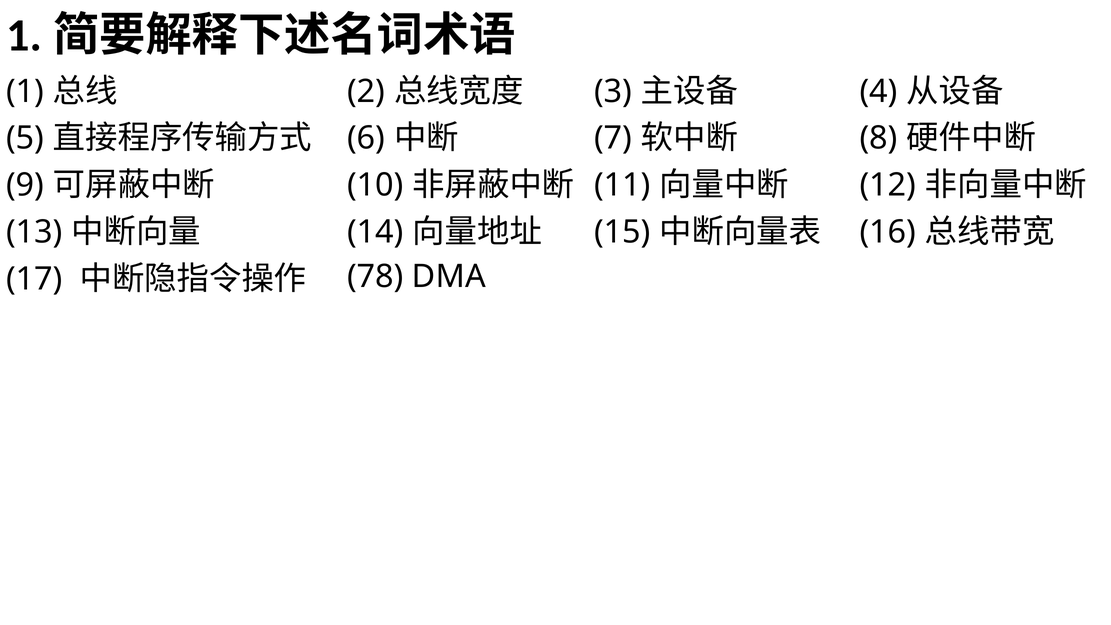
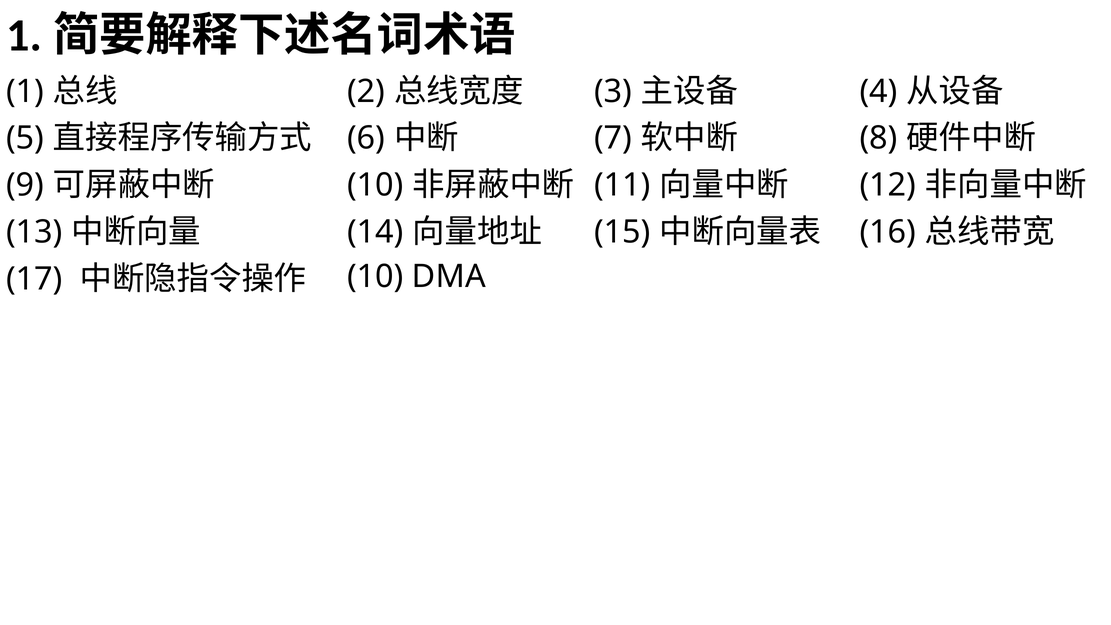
78 at (376, 276): 78 -> 10
